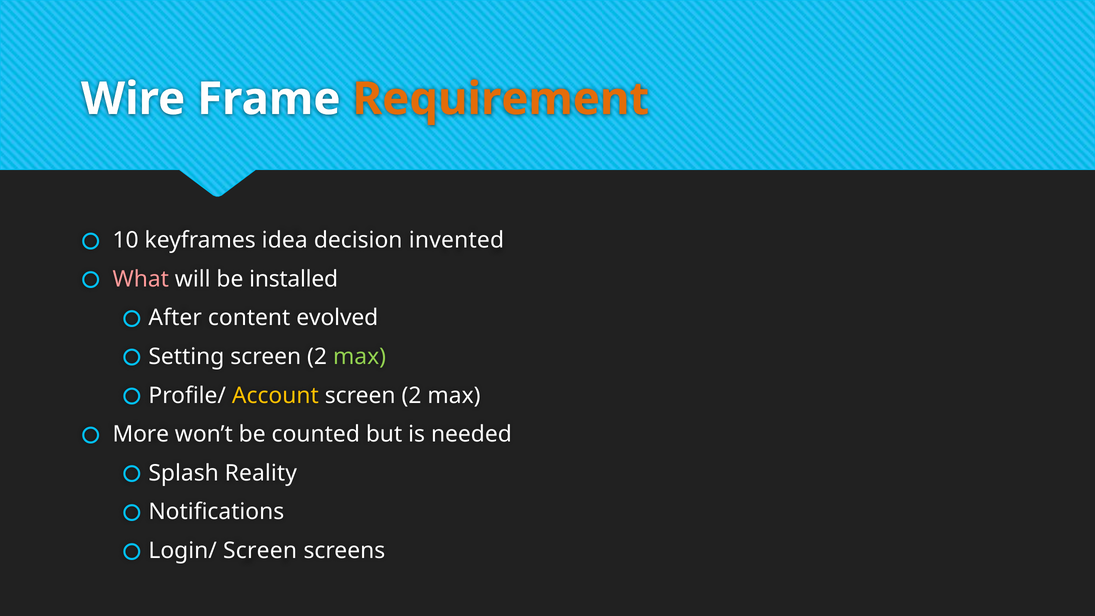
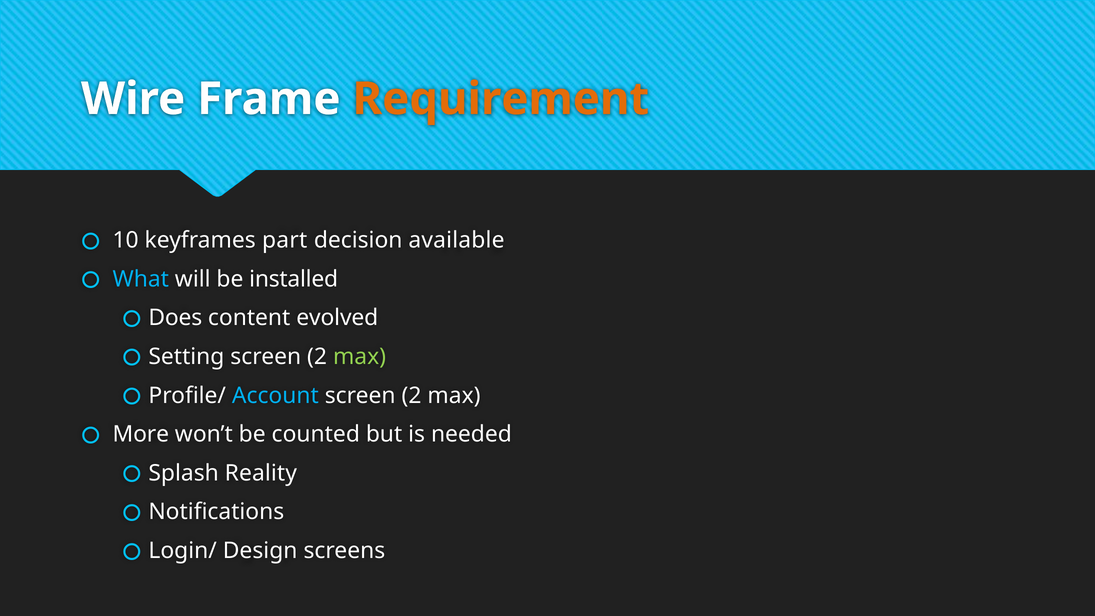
idea: idea -> part
invented: invented -> available
What colour: pink -> light blue
After: After -> Does
Account colour: yellow -> light blue
Login/ Screen: Screen -> Design
